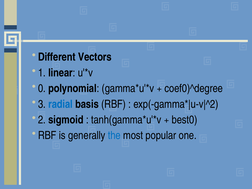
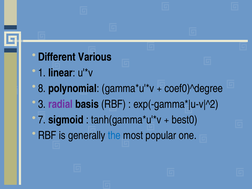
Vectors: Vectors -> Various
0: 0 -> 8
radial colour: blue -> purple
2: 2 -> 7
